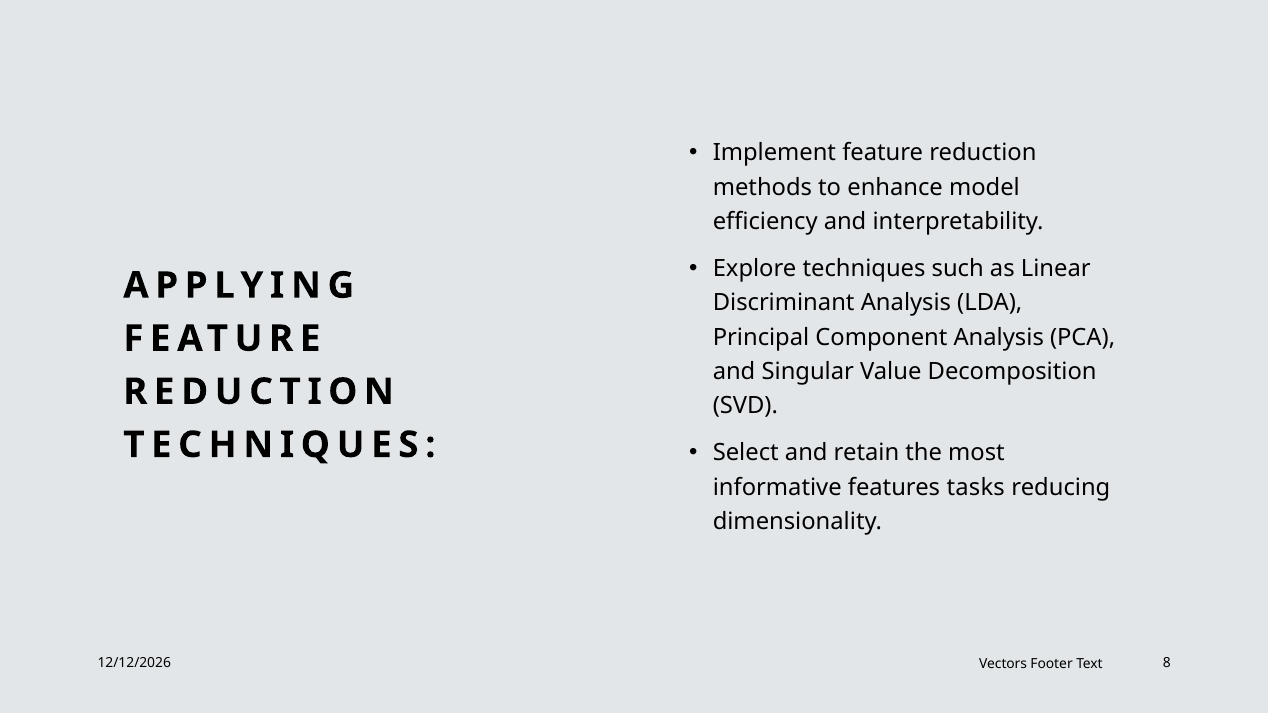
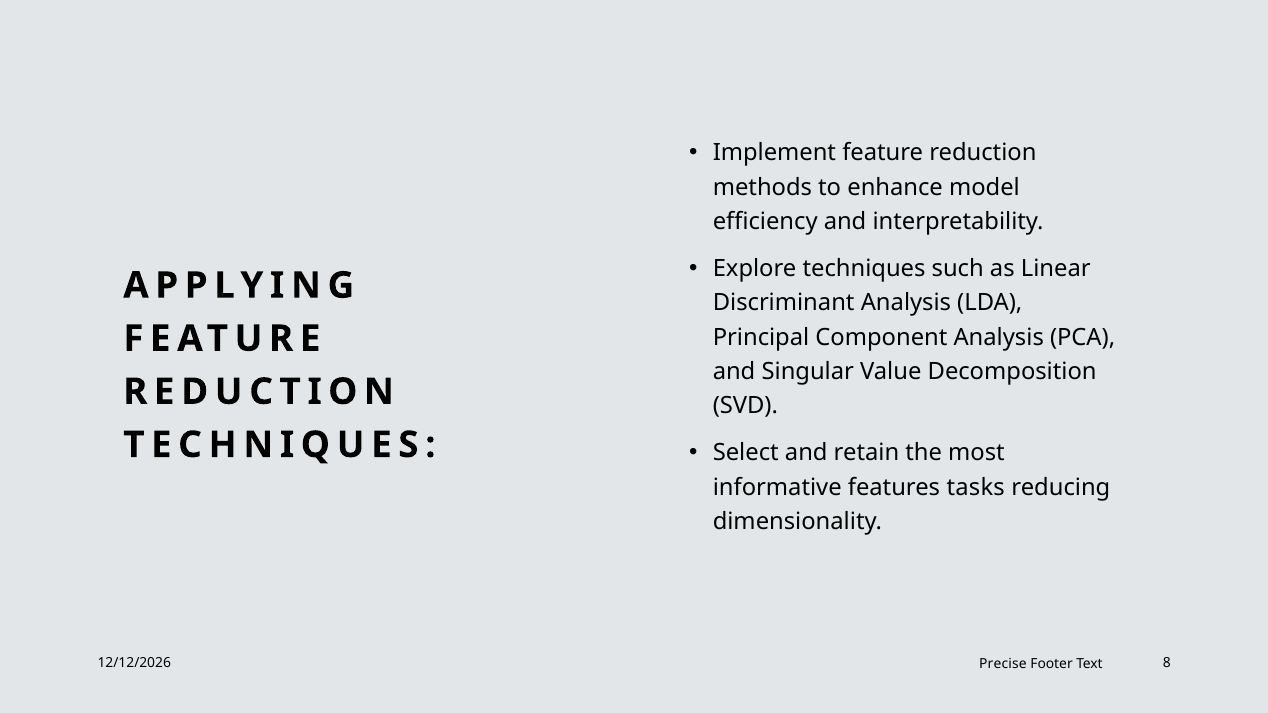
Vectors: Vectors -> Precise
